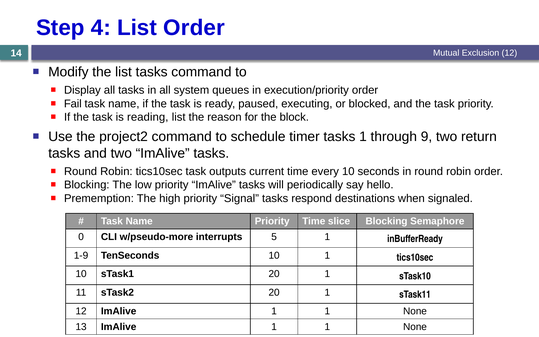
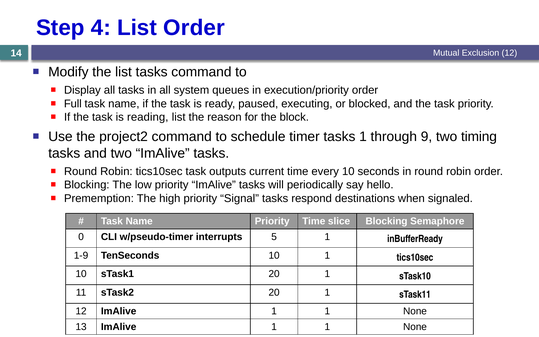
Fail: Fail -> Full
return: return -> timing
w/pseudo-more: w/pseudo-more -> w/pseudo-timer
